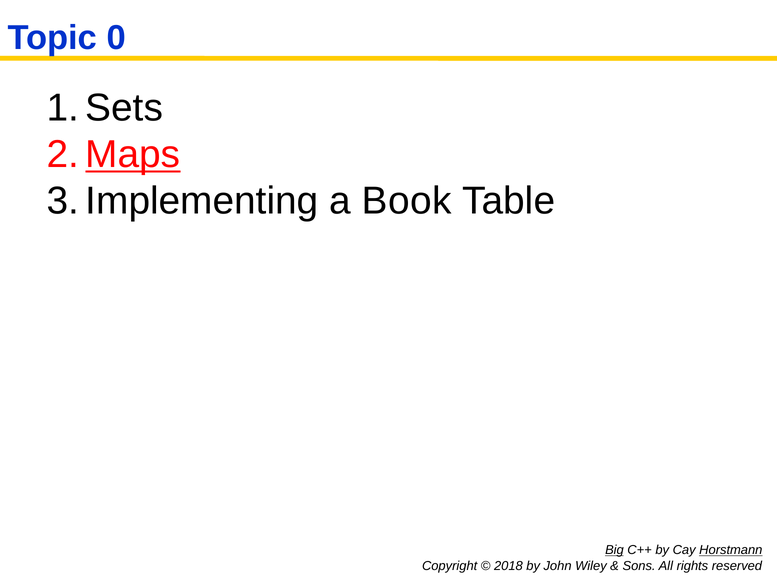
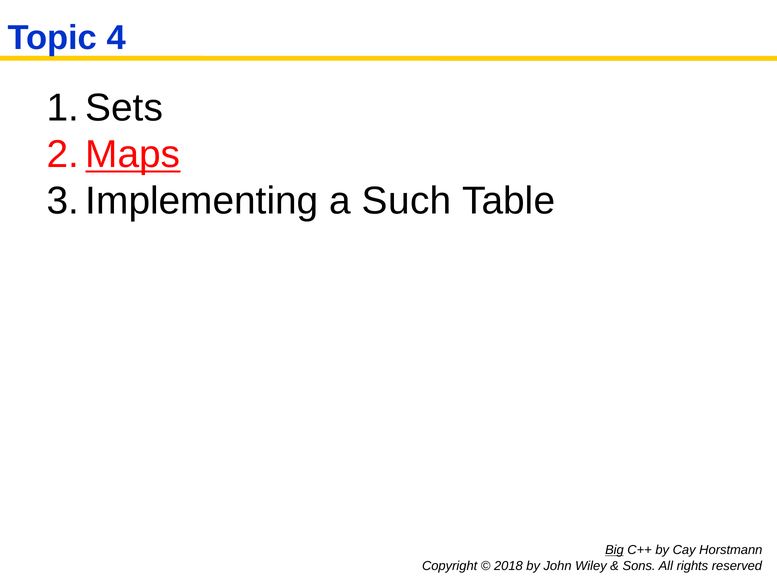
0: 0 -> 4
Book: Book -> Such
Horstmann underline: present -> none
